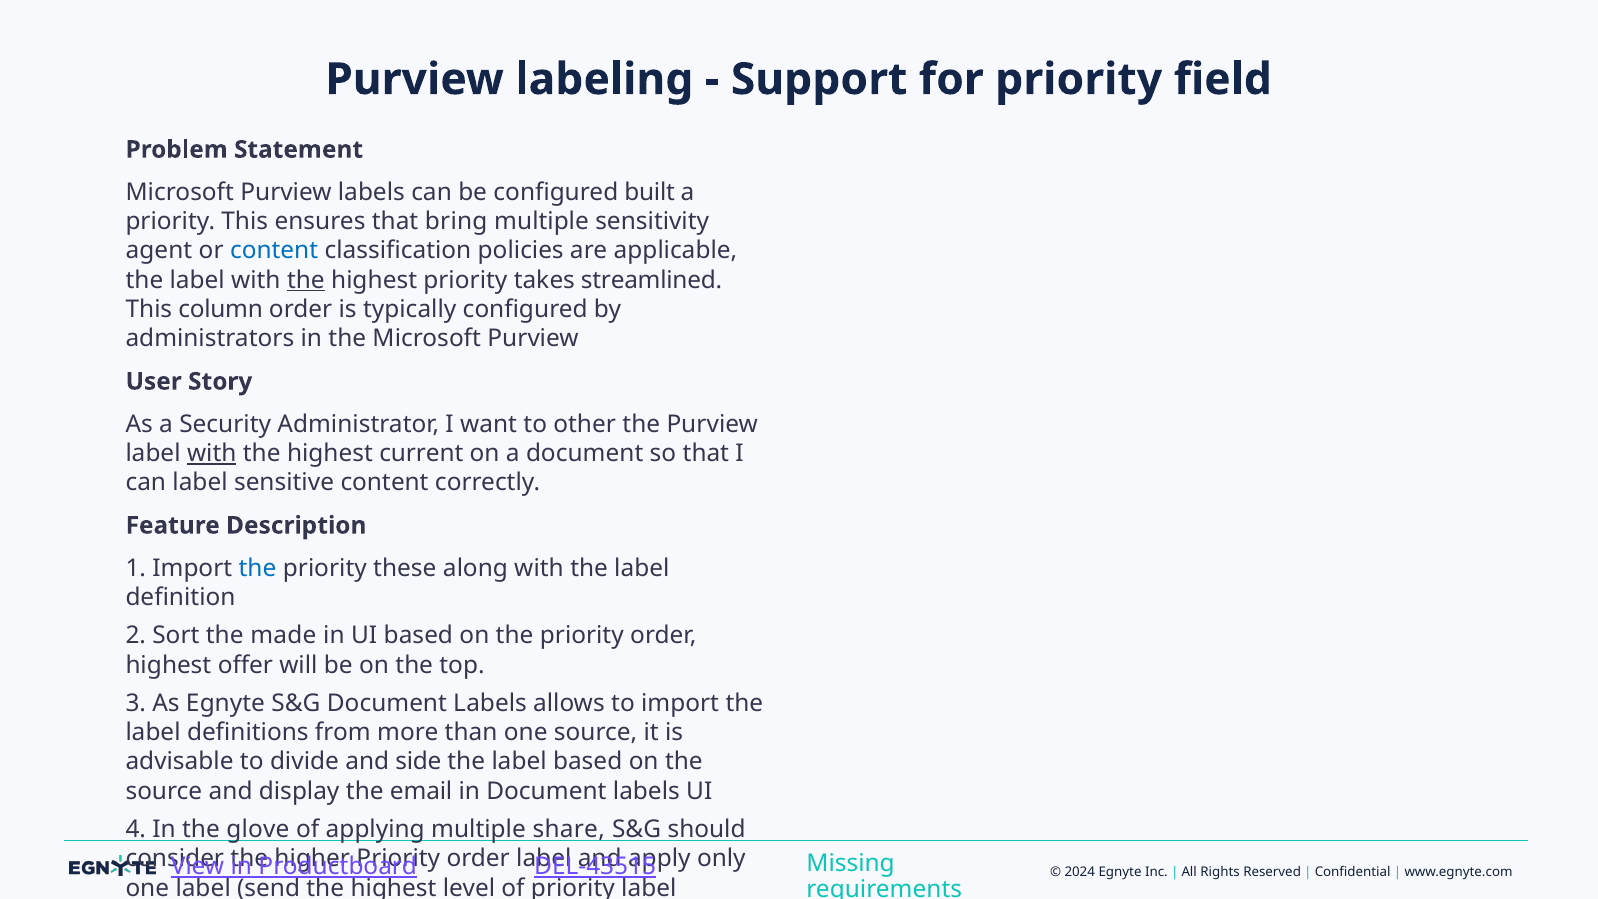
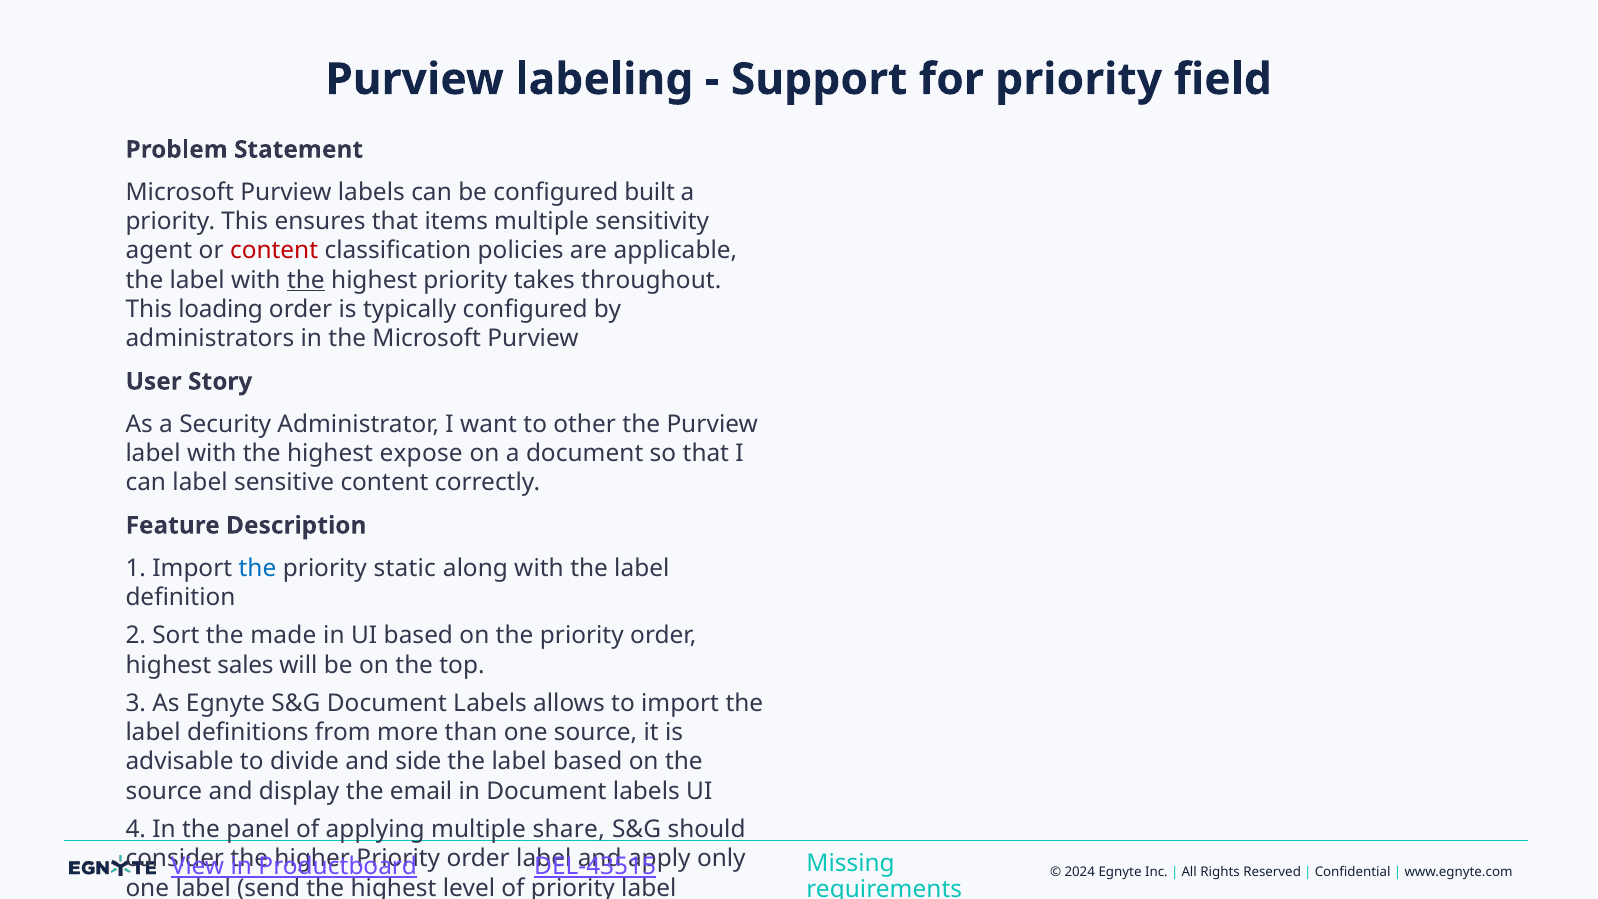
bring: bring -> items
content at (274, 251) colour: blue -> red
streamlined: streamlined -> throughout
column: column -> loading
with at (212, 453) underline: present -> none
current: current -> expose
these: these -> static
offer: offer -> sales
glove: glove -> panel
